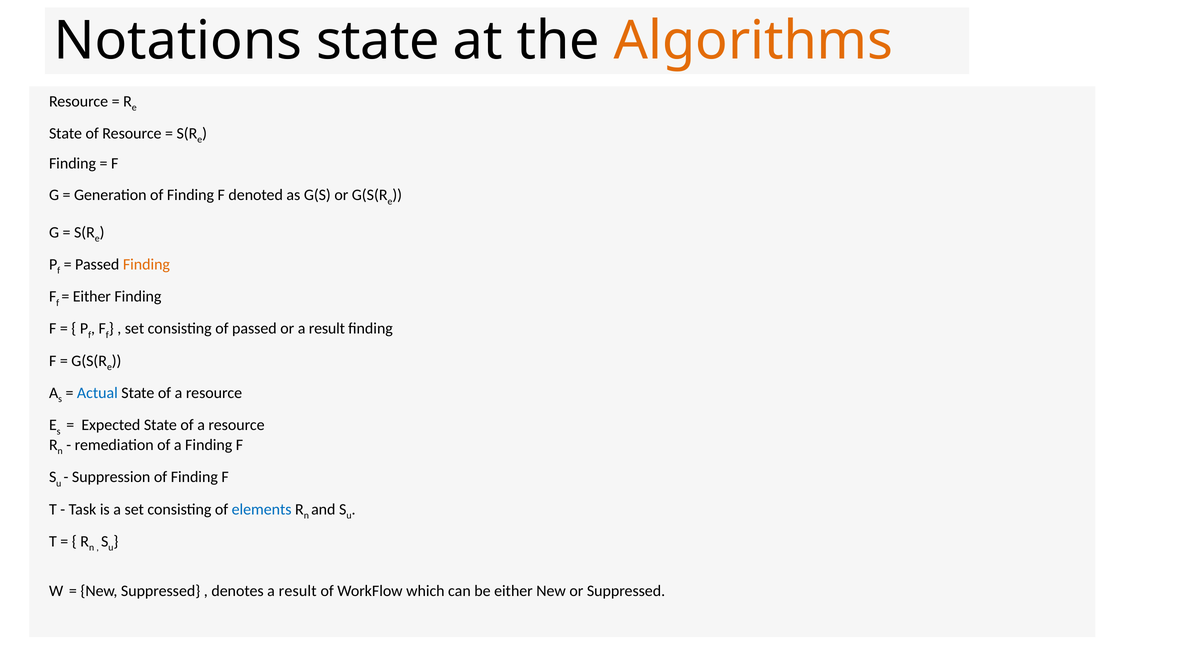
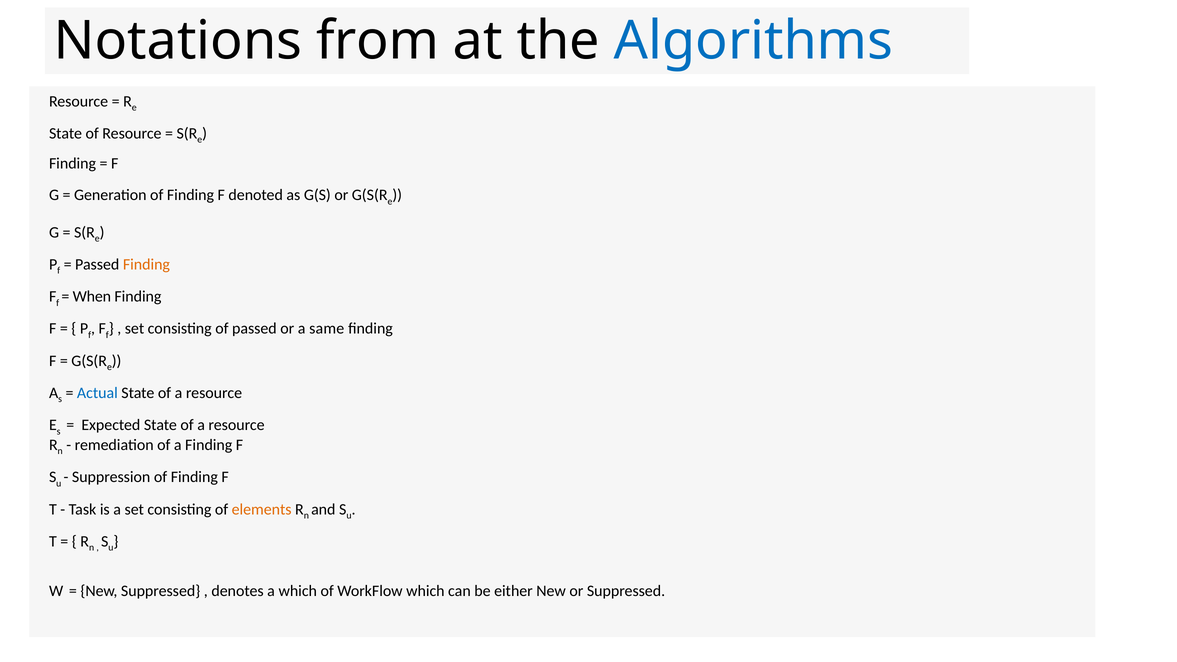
Notations state: state -> from
Algorithms colour: orange -> blue
Either at (92, 297): Either -> When
or a result: result -> same
elements colour: blue -> orange
denotes a result: result -> which
